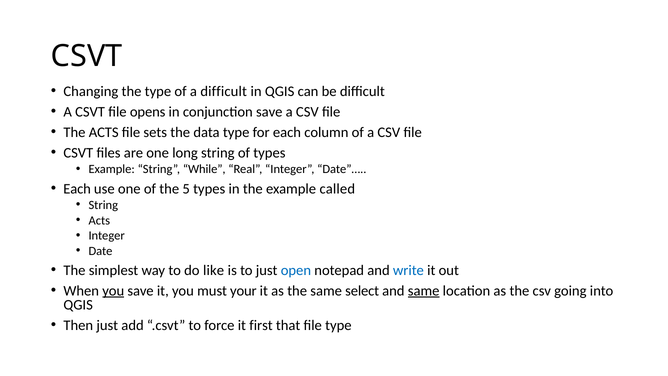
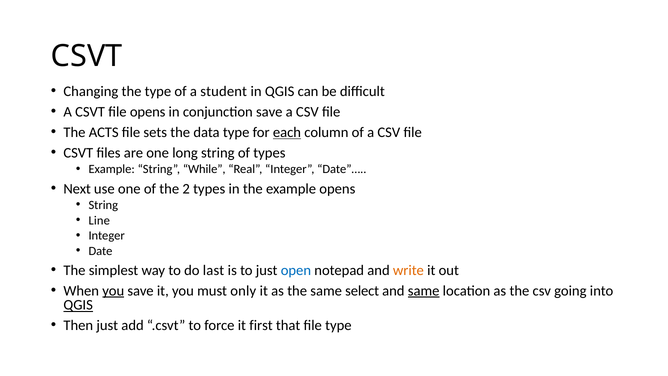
a difficult: difficult -> student
each at (287, 132) underline: none -> present
Each at (77, 189): Each -> Next
5: 5 -> 2
example called: called -> opens
Acts at (99, 220): Acts -> Line
like: like -> last
write colour: blue -> orange
your: your -> only
QGIS at (78, 305) underline: none -> present
